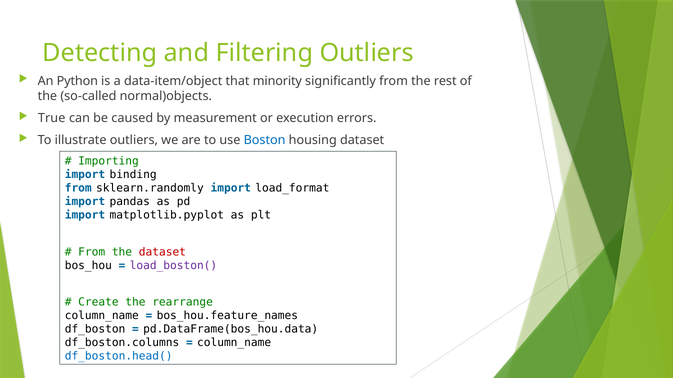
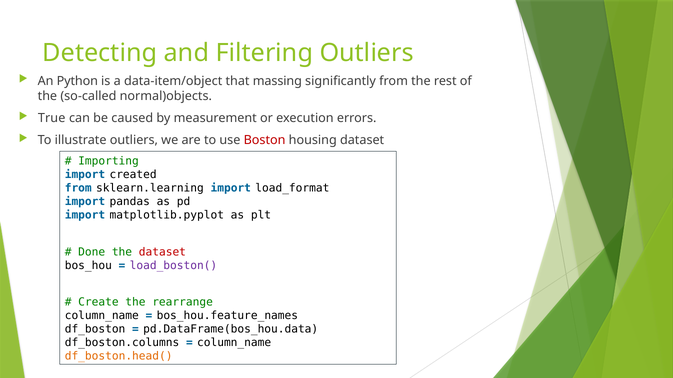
minority: minority -> massing
Boston colour: blue -> red
binding: binding -> created
sklearn.randomly: sklearn.randomly -> sklearn.learning
From at (92, 252): From -> Done
df_boston.head( colour: blue -> orange
